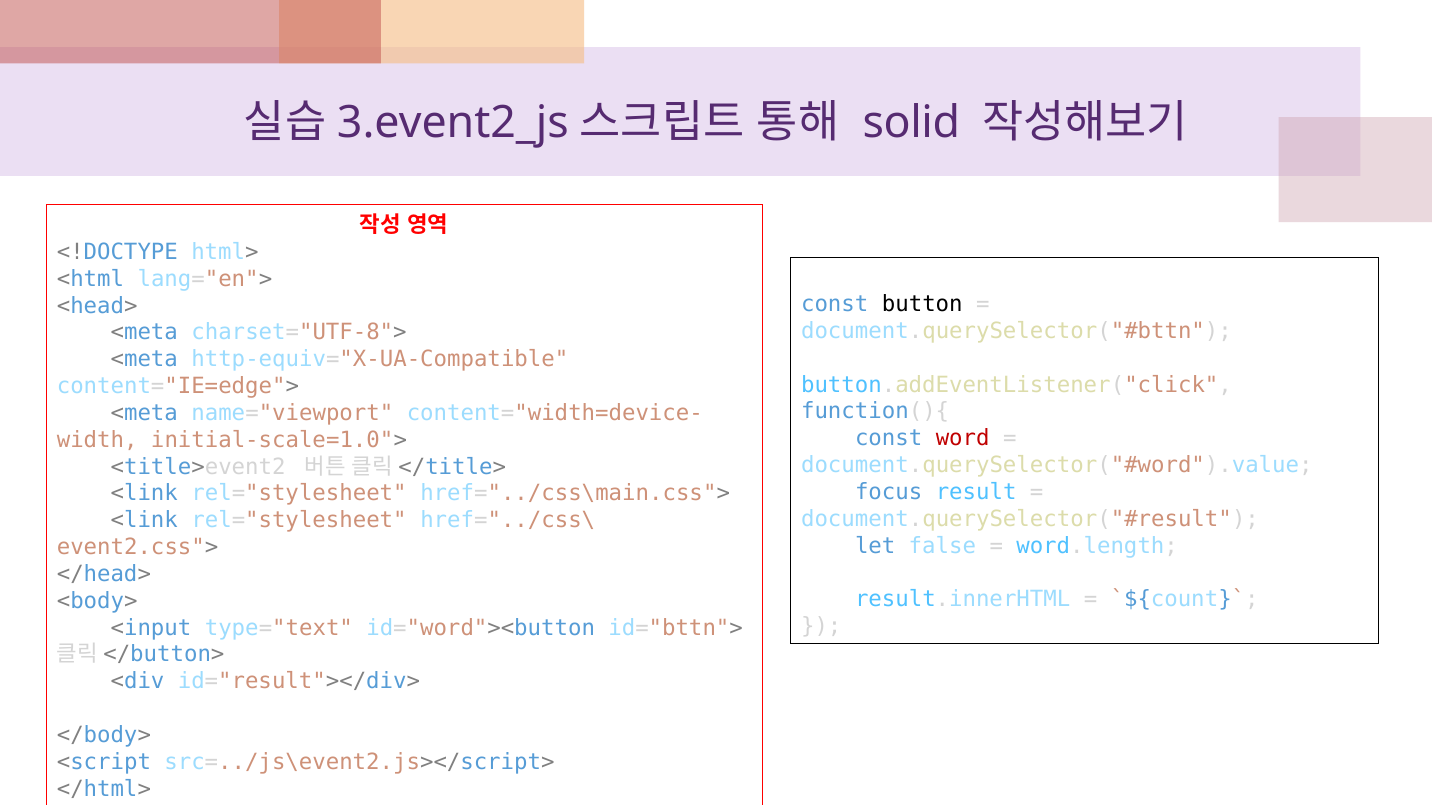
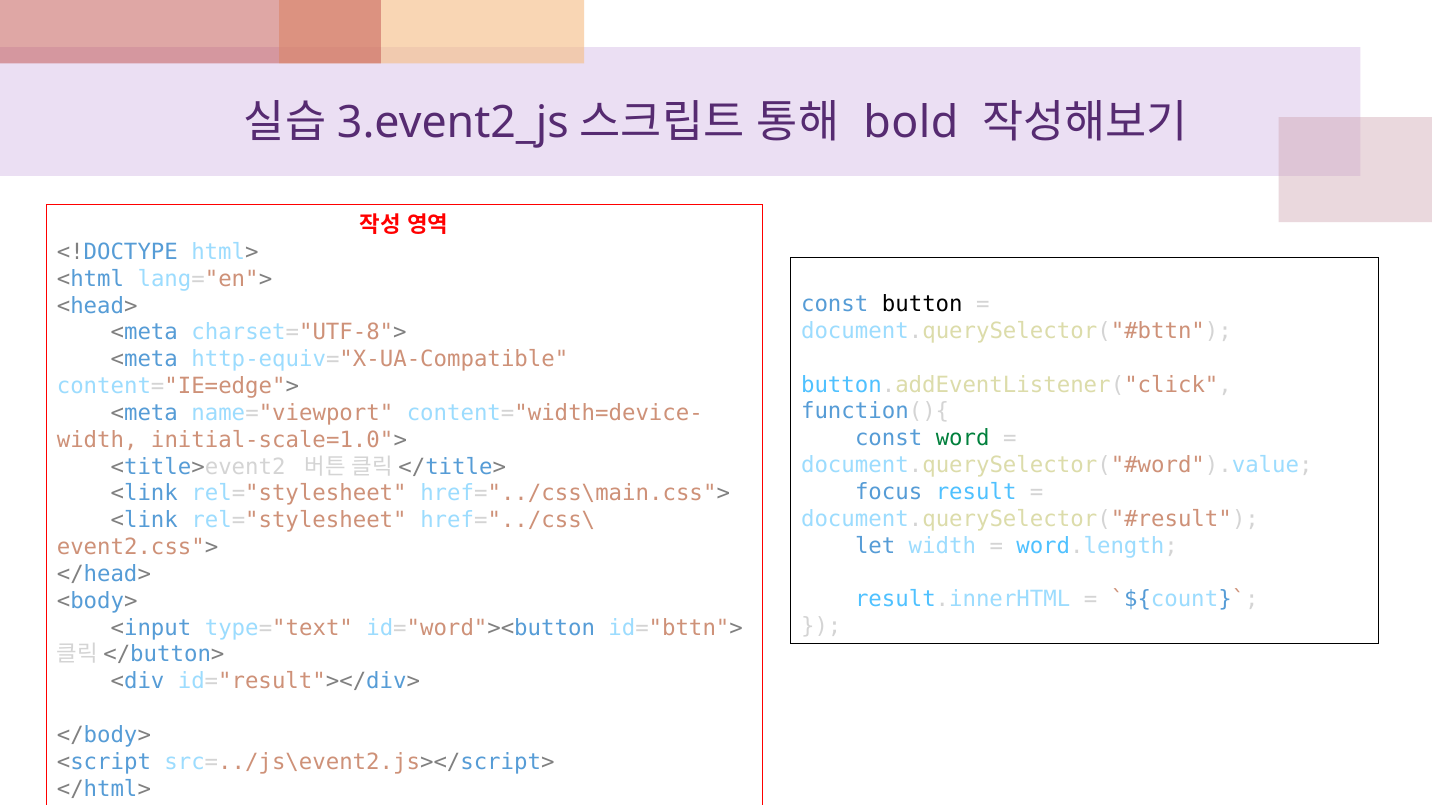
solid: solid -> bold
word colour: red -> green
let false: false -> width
